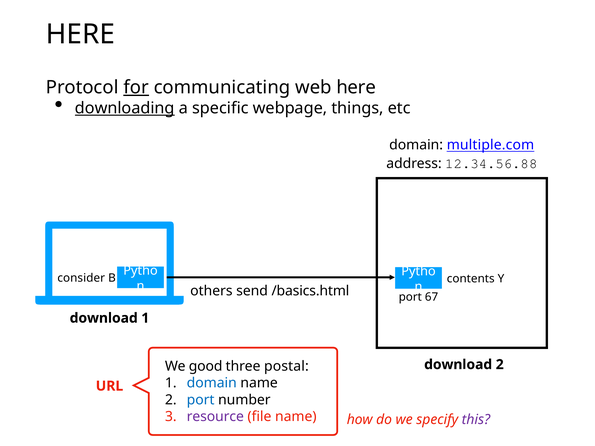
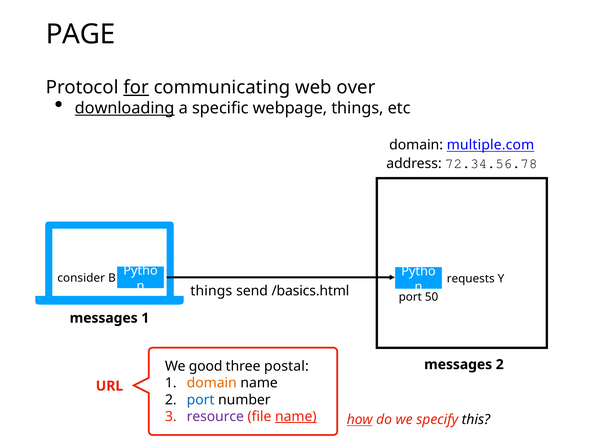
HERE at (80, 34): HERE -> PAGE
web here: here -> over
12.34.56.88: 12.34.56.88 -> 72.34.56.78
contents: contents -> requests
others at (211, 291): others -> things
67: 67 -> 50
download at (104, 318): download -> messages
download at (458, 365): download -> messages
domain at (212, 383) colour: blue -> orange
name at (296, 417) underline: none -> present
how underline: none -> present
this colour: purple -> black
